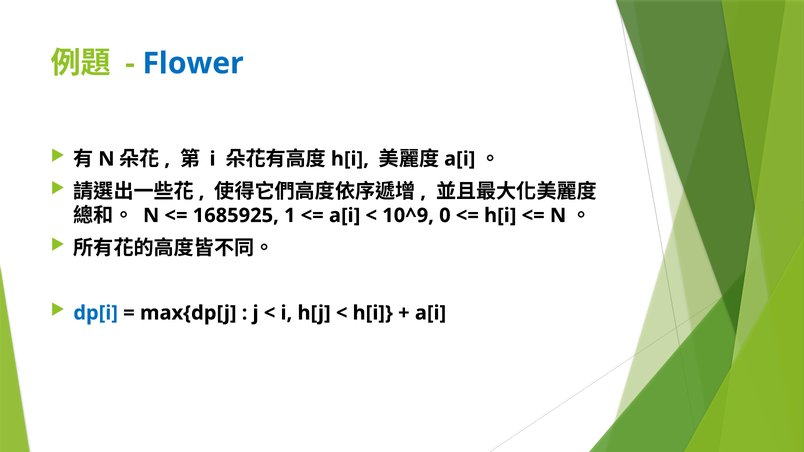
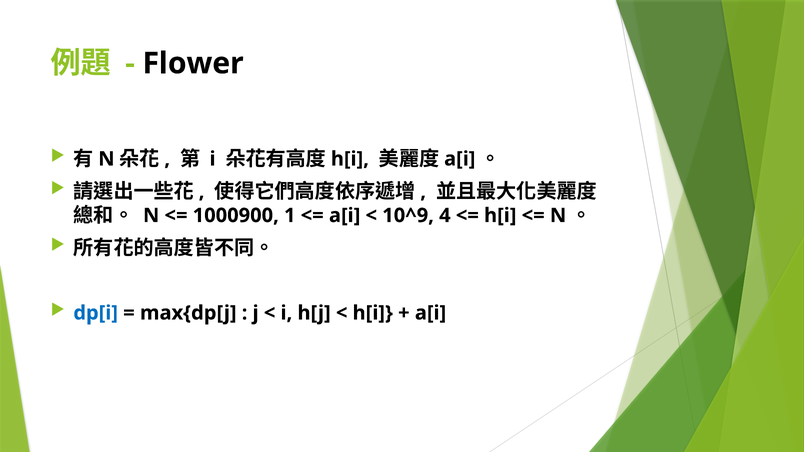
Flower colour: blue -> black
1685925: 1685925 -> 1000900
0: 0 -> 4
